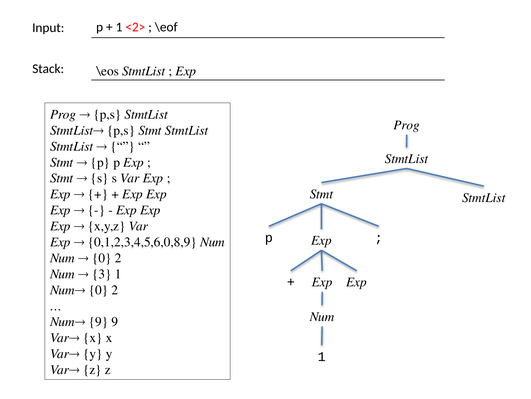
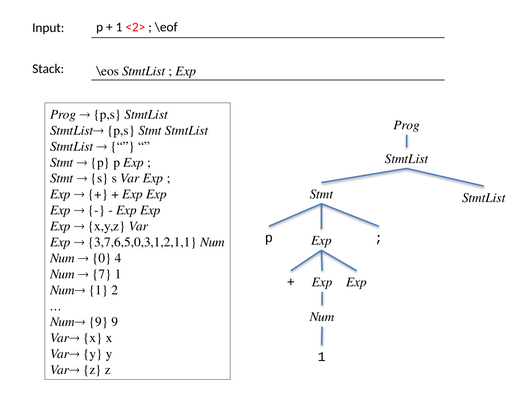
0,1,2,3,4,5,6,0,8,9: 0,1,2,3,4,5,6,0,8,9 -> 3,7,6,5,0,3,1,2,1,1
2 at (118, 258): 2 -> 4
3: 3 -> 7
Num 0: 0 -> 1
